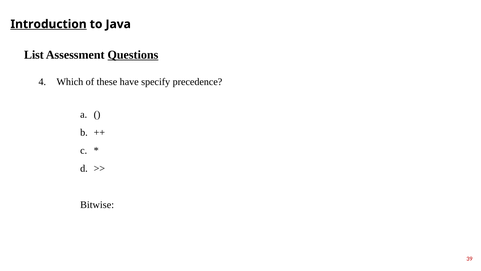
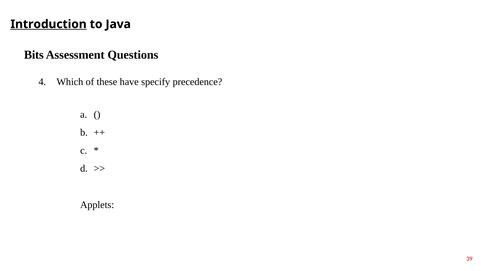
List: List -> Bits
Questions underline: present -> none
Bitwise: Bitwise -> Applets
